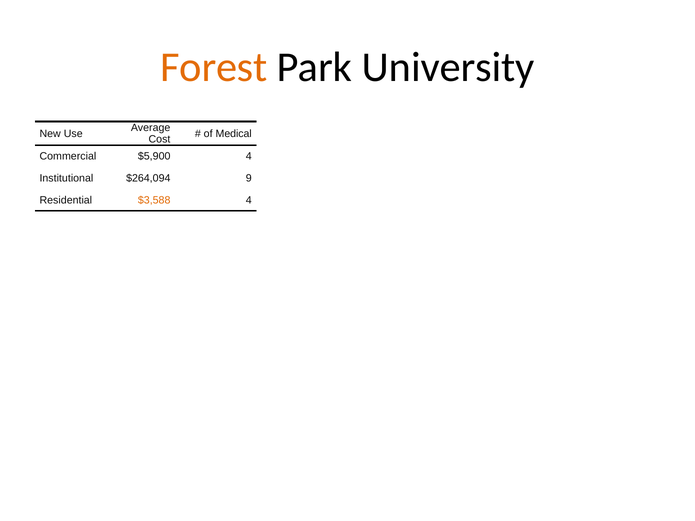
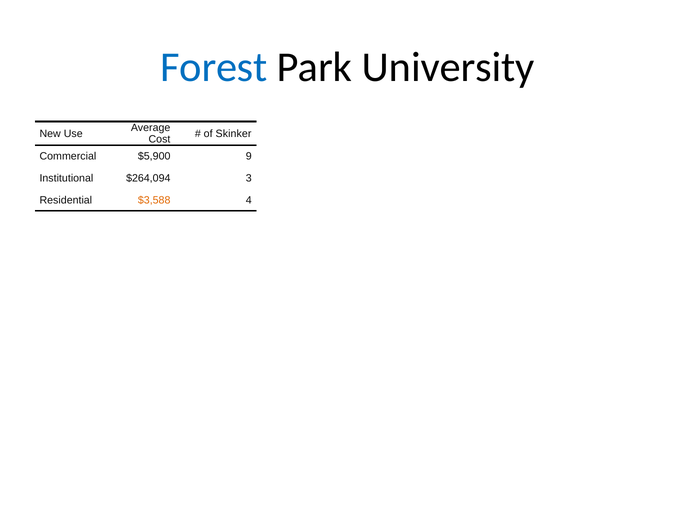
Forest colour: orange -> blue
Medical: Medical -> Skinker
$5,900 4: 4 -> 9
9: 9 -> 3
